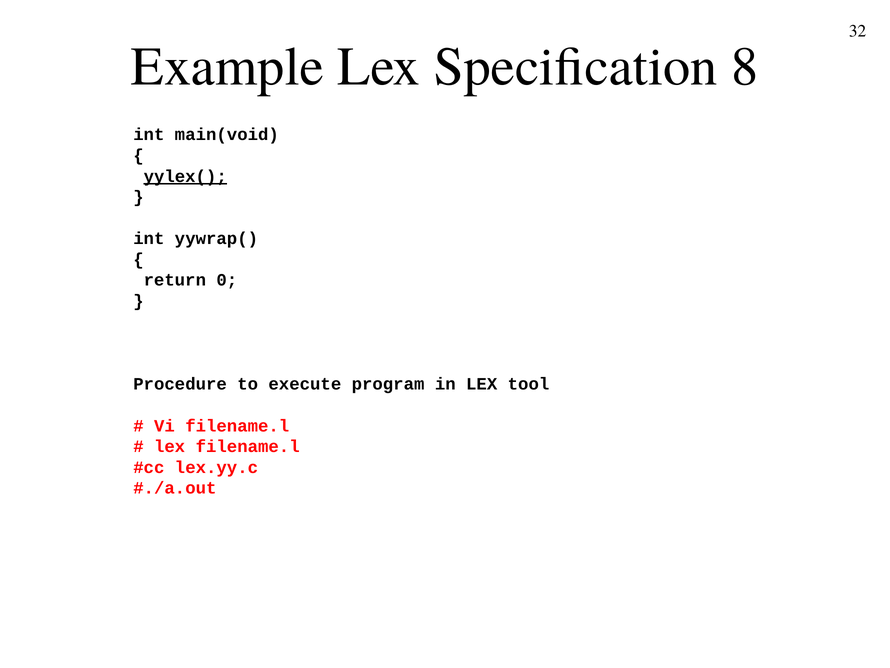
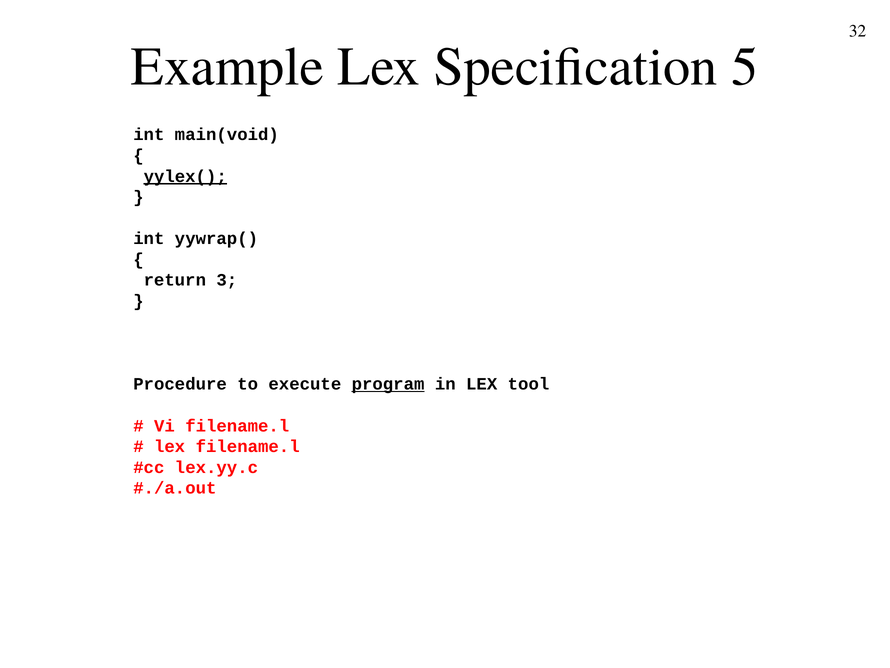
8: 8 -> 5
0: 0 -> 3
program underline: none -> present
